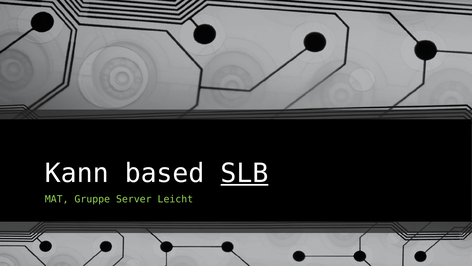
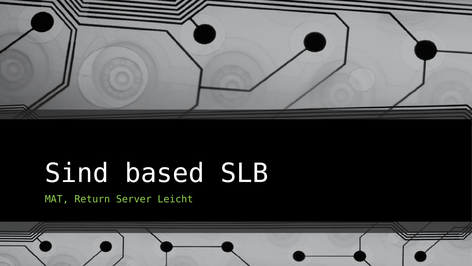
Kann: Kann -> Sind
SLB underline: present -> none
Gruppe: Gruppe -> Return
